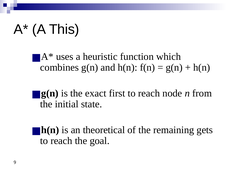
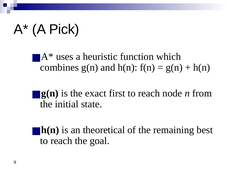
This: This -> Pick
gets: gets -> best
